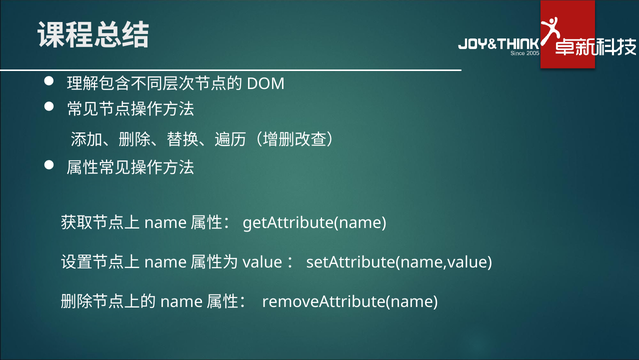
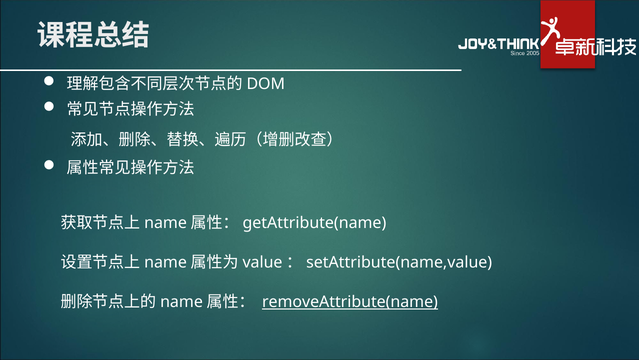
removeAttribute(name underline: none -> present
